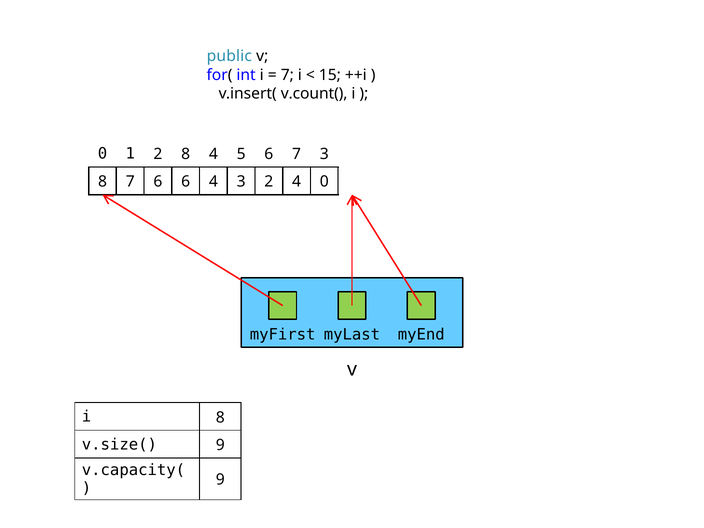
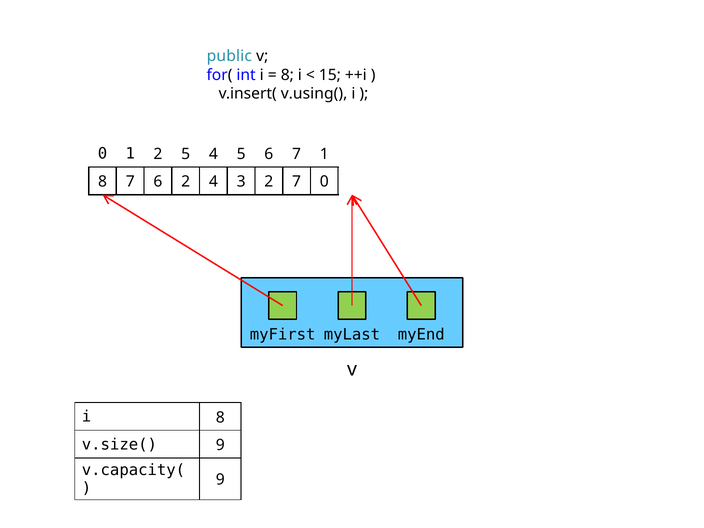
7 at (287, 75): 7 -> 8
v.count(: v.count( -> v.using(
2 8: 8 -> 5
7 3: 3 -> 1
6 6: 6 -> 2
2 4: 4 -> 7
